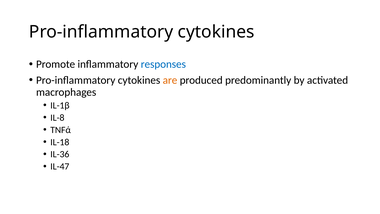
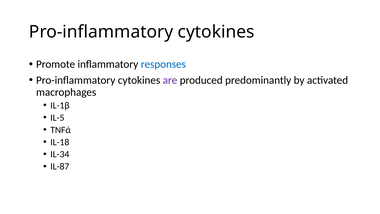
are colour: orange -> purple
IL-8: IL-8 -> IL-5
IL-36: IL-36 -> IL-34
IL-47: IL-47 -> IL-87
